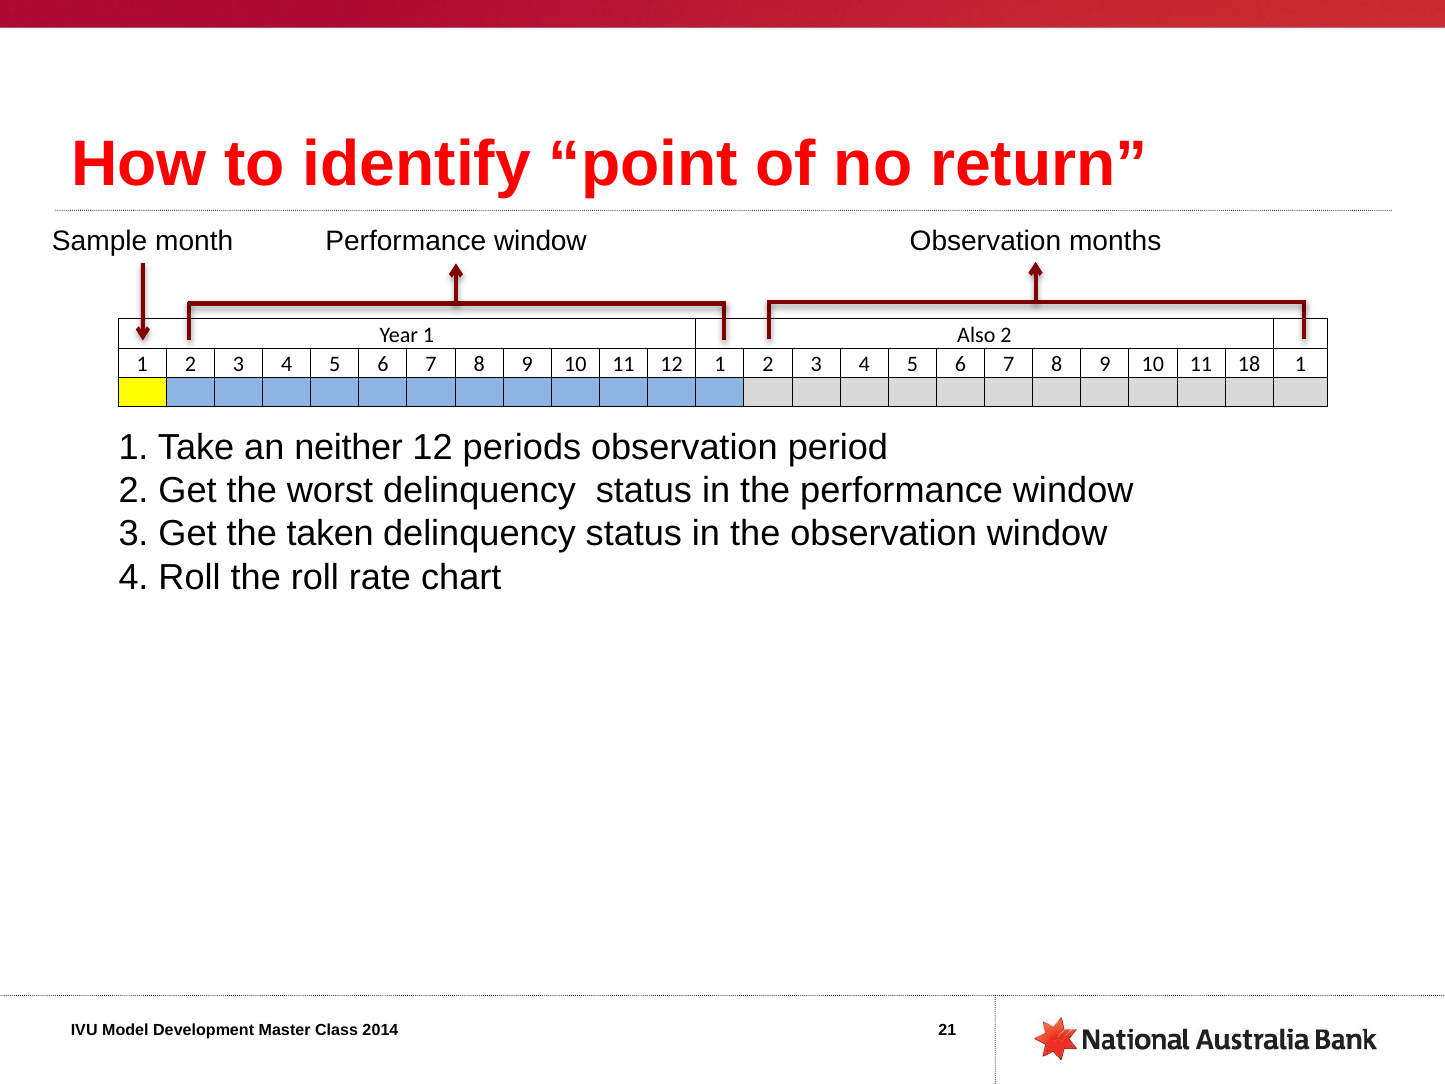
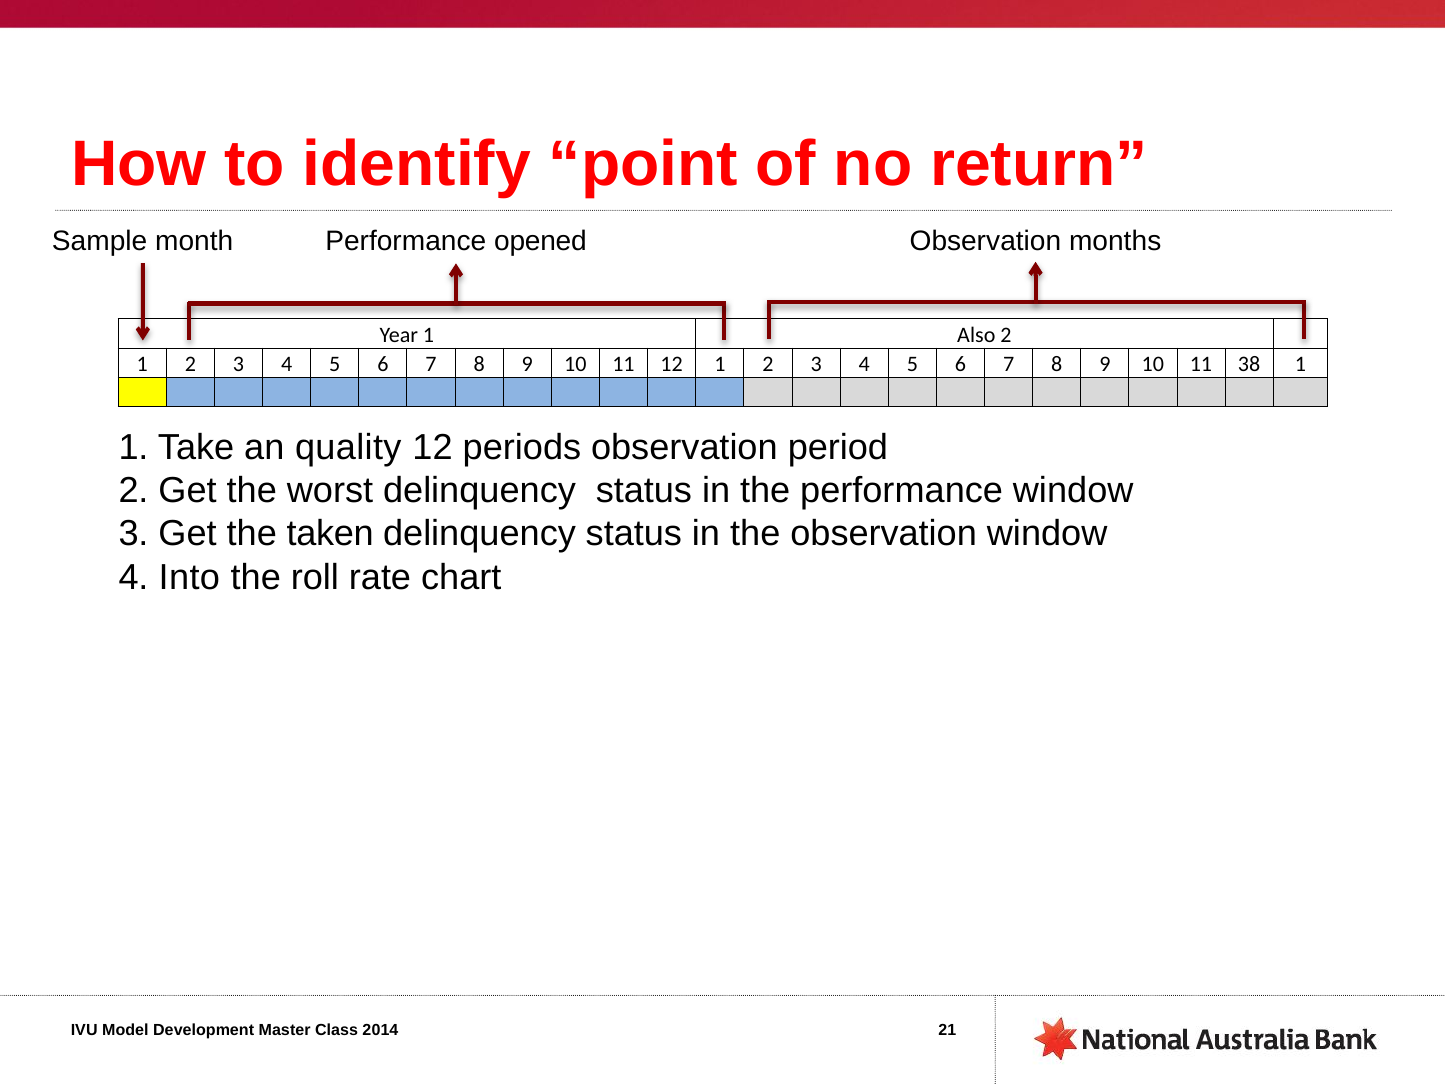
month Performance window: window -> opened
18: 18 -> 38
neither: neither -> quality
4 Roll: Roll -> Into
